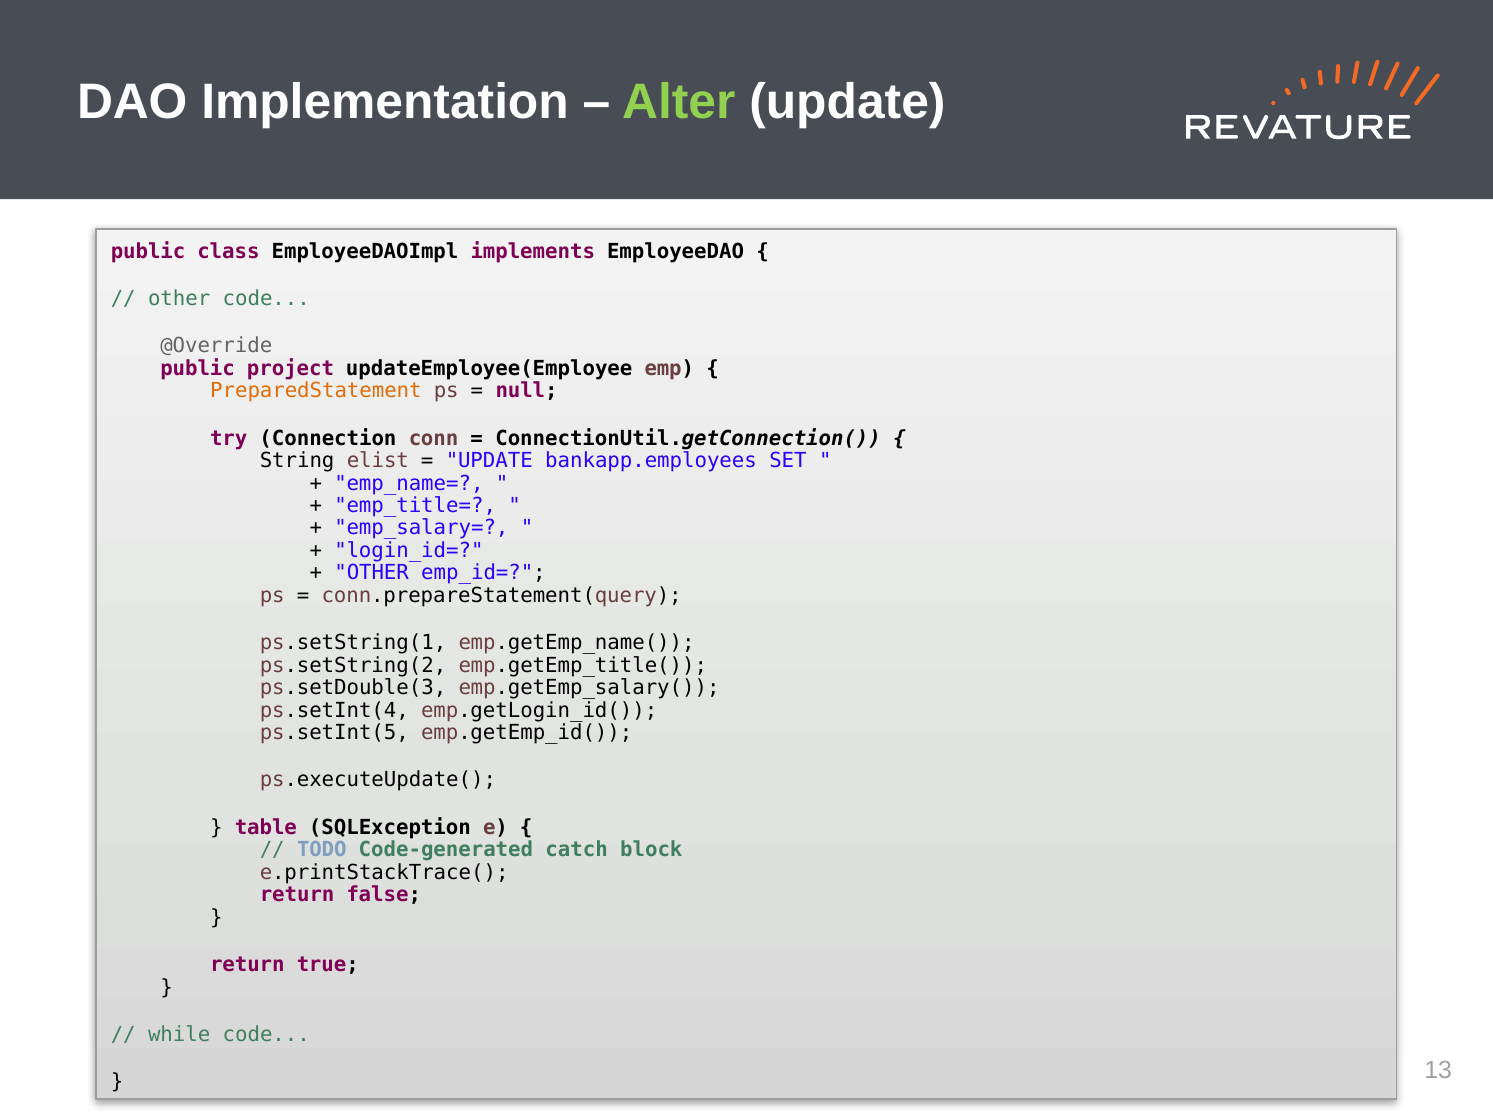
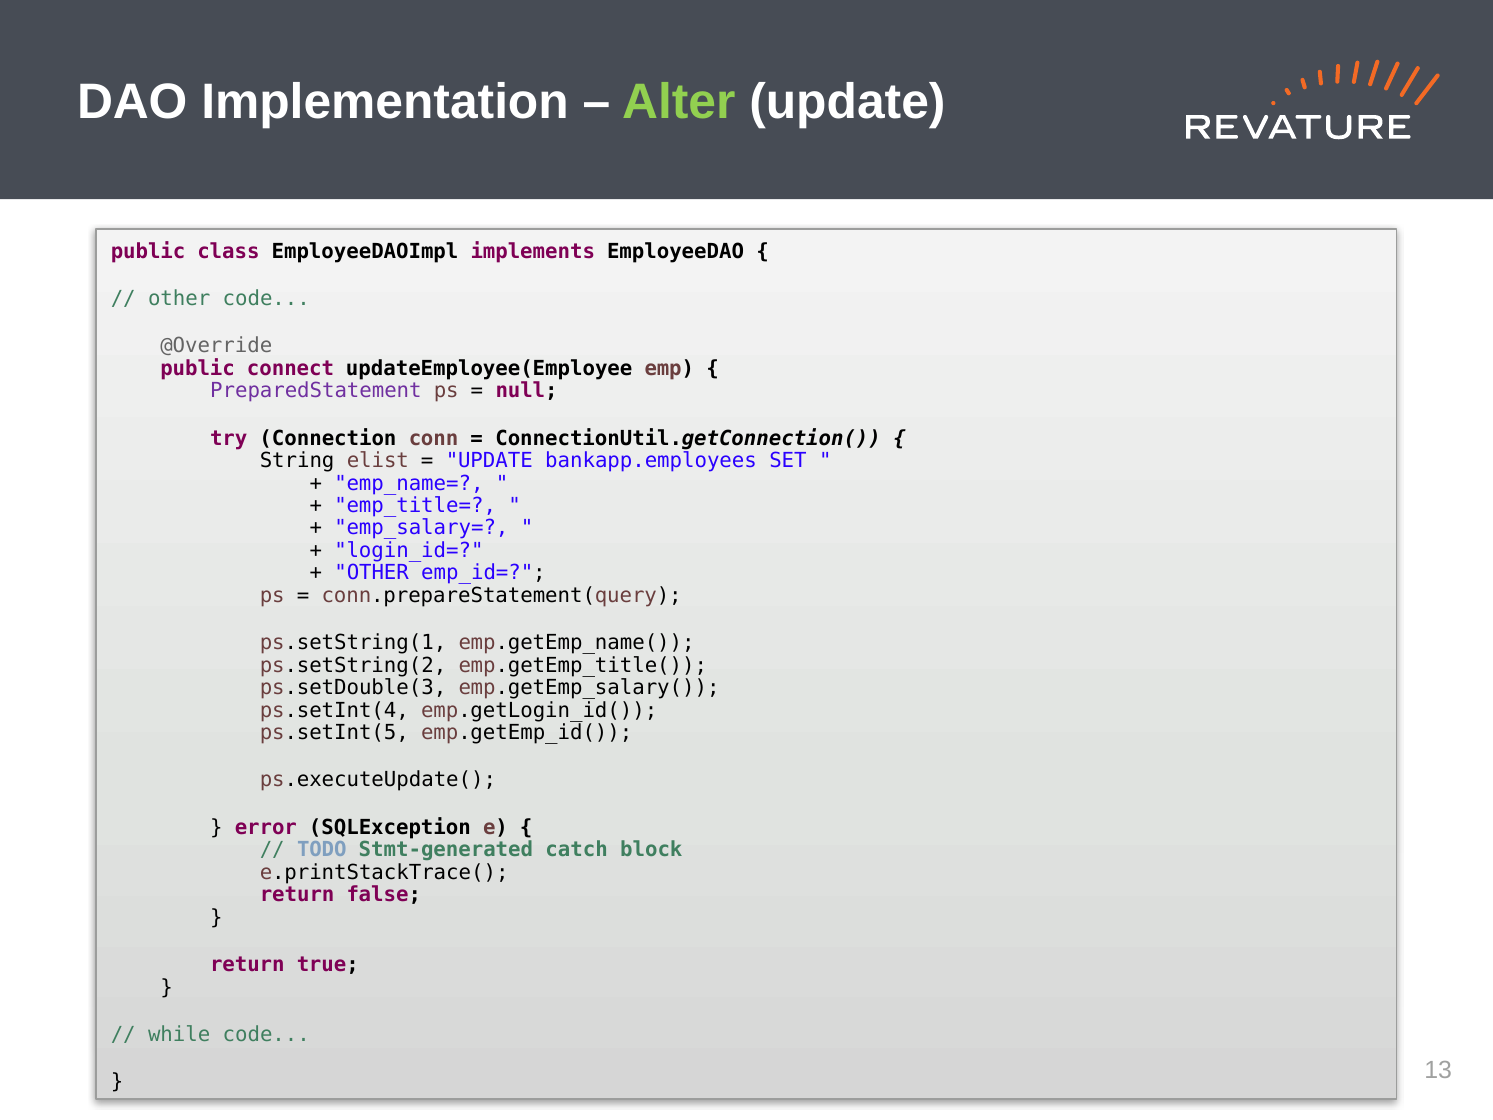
project: project -> connect
PreparedStatement colour: orange -> purple
table: table -> error
Code-generated: Code-generated -> Stmt-generated
